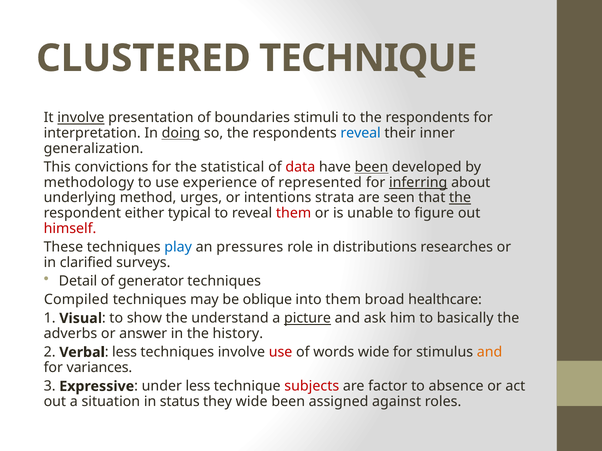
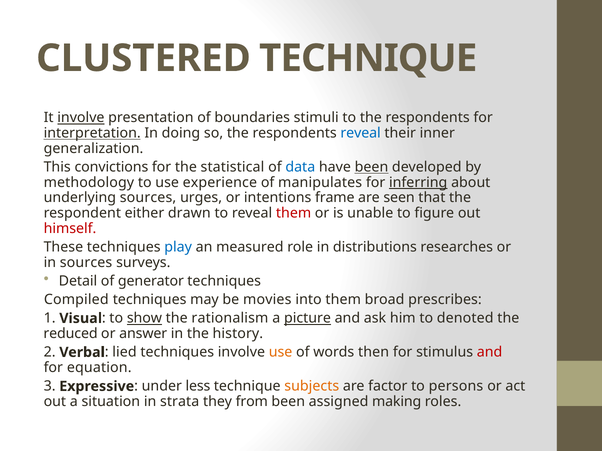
interpretation underline: none -> present
doing underline: present -> none
data colour: red -> blue
represented: represented -> manipulates
underlying method: method -> sources
strata: strata -> frame
the at (460, 198) underline: present -> none
typical: typical -> drawn
pressures: pressures -> measured
in clarified: clarified -> sources
oblique: oblique -> movies
healthcare: healthcare -> prescribes
show underline: none -> present
understand: understand -> rationalism
basically: basically -> denoted
adverbs: adverbs -> reduced
Verbal less: less -> lied
use at (281, 353) colour: red -> orange
words wide: wide -> then
and at (490, 353) colour: orange -> red
variances: variances -> equation
subjects colour: red -> orange
absence: absence -> persons
status: status -> strata
they wide: wide -> from
against: against -> making
